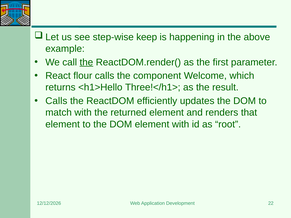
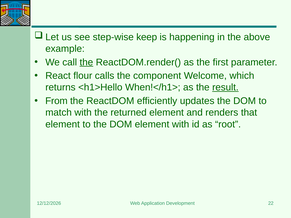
Three!</h1>: Three!</h1> -> When!</h1>
result underline: none -> present
Calls at (56, 101): Calls -> From
